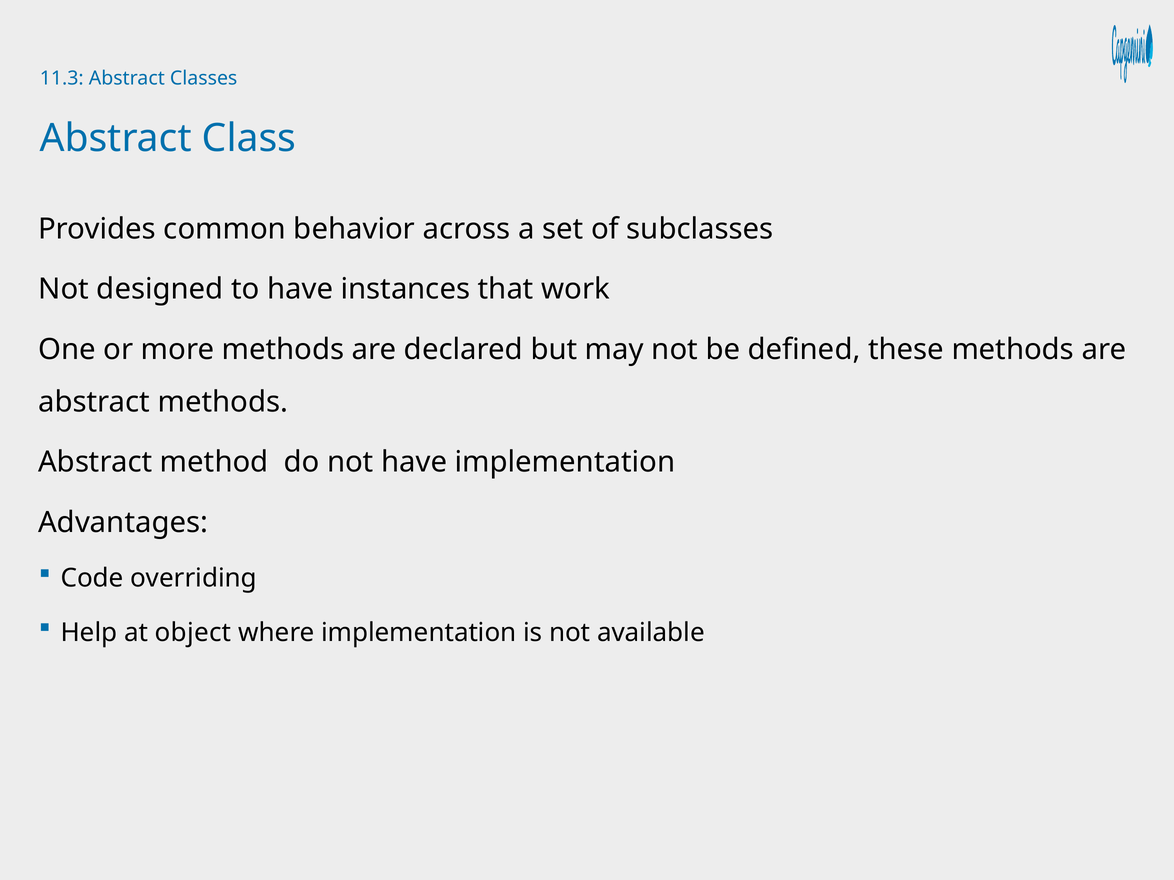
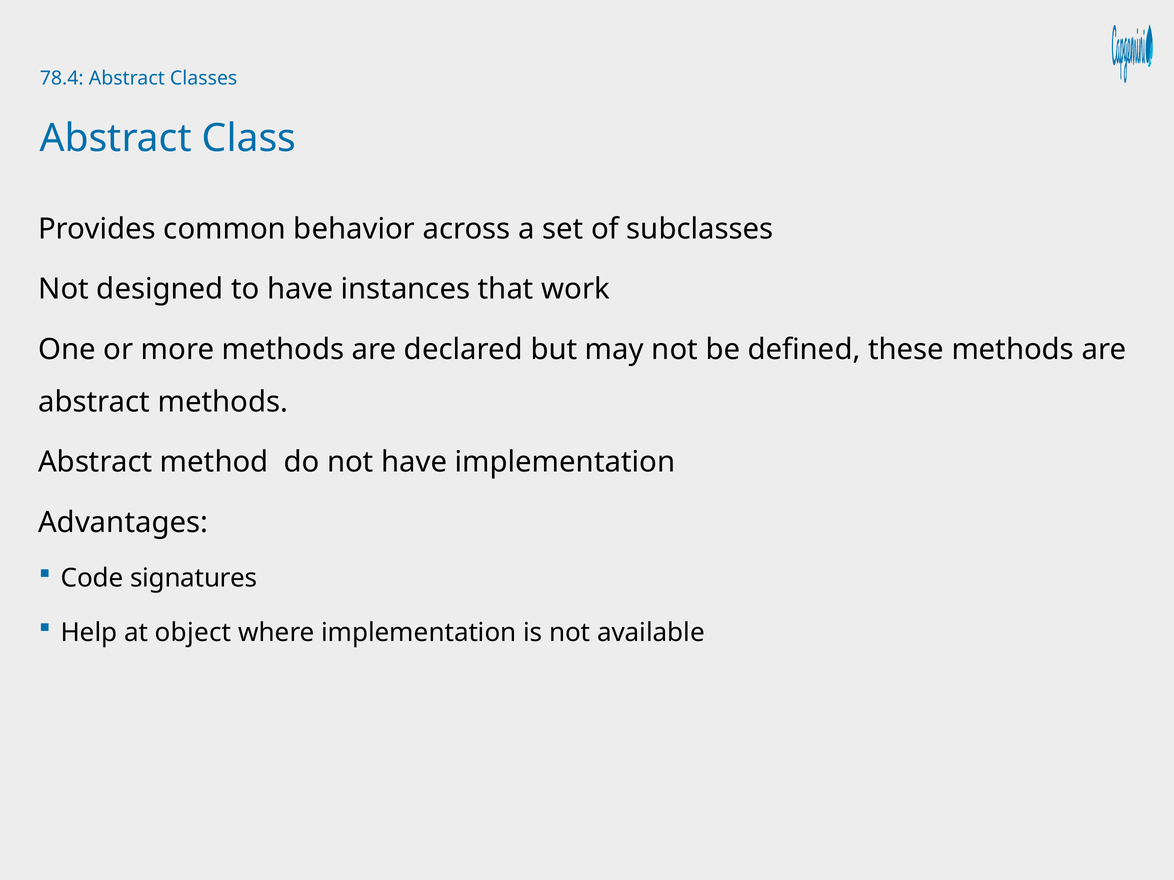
11.3: 11.3 -> 78.4
overriding: overriding -> signatures
